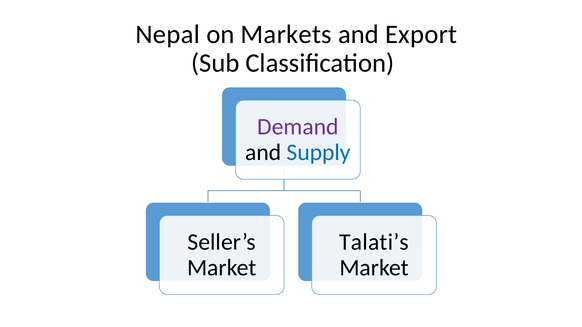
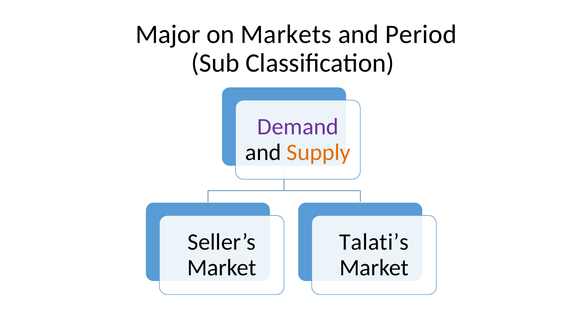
Nepal: Nepal -> Major
Export: Export -> Period
Supply colour: blue -> orange
